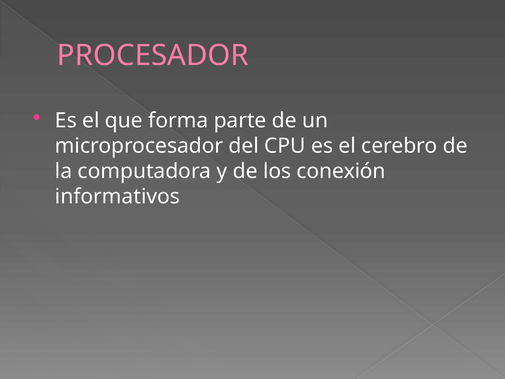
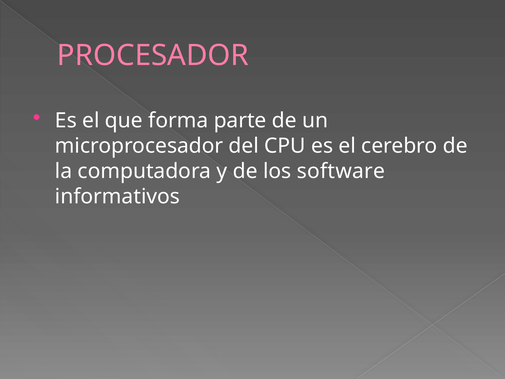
conexión: conexión -> software
